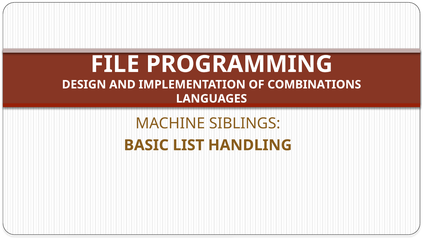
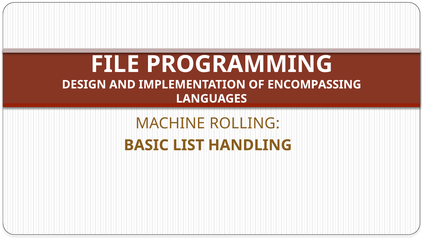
COMBINATIONS: COMBINATIONS -> ENCOMPASSING
SIBLINGS: SIBLINGS -> ROLLING
